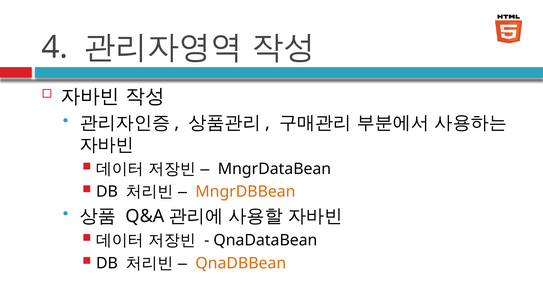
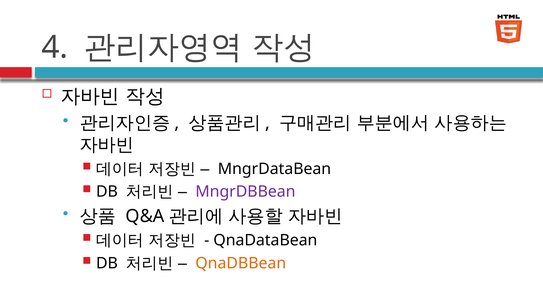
MngrDBBean colour: orange -> purple
